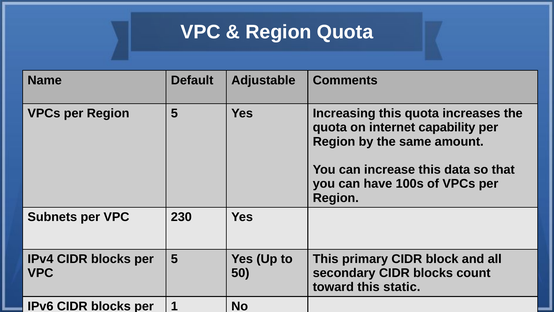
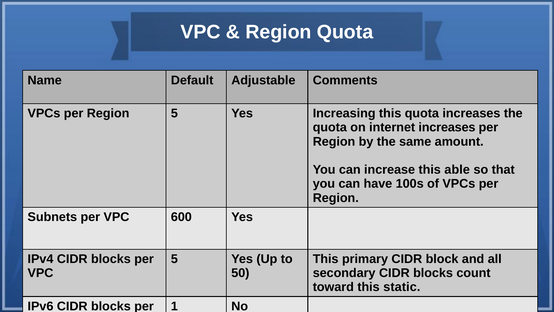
internet capability: capability -> increases
data: data -> able
230: 230 -> 600
